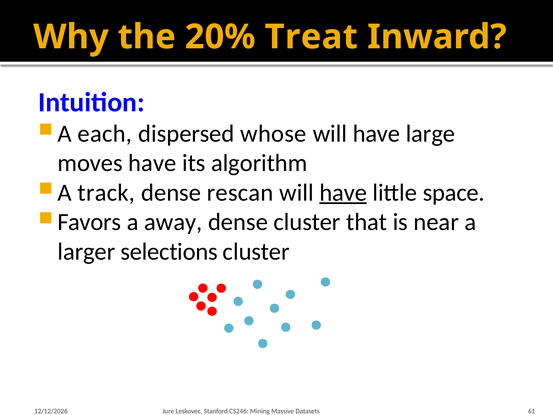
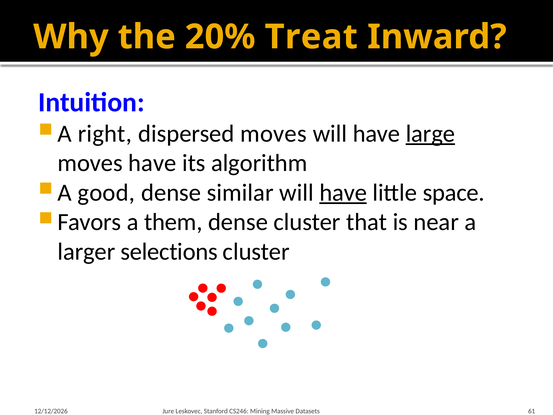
each: each -> right
dispersed whose: whose -> moves
large underline: none -> present
track: track -> good
rescan: rescan -> similar
away: away -> them
